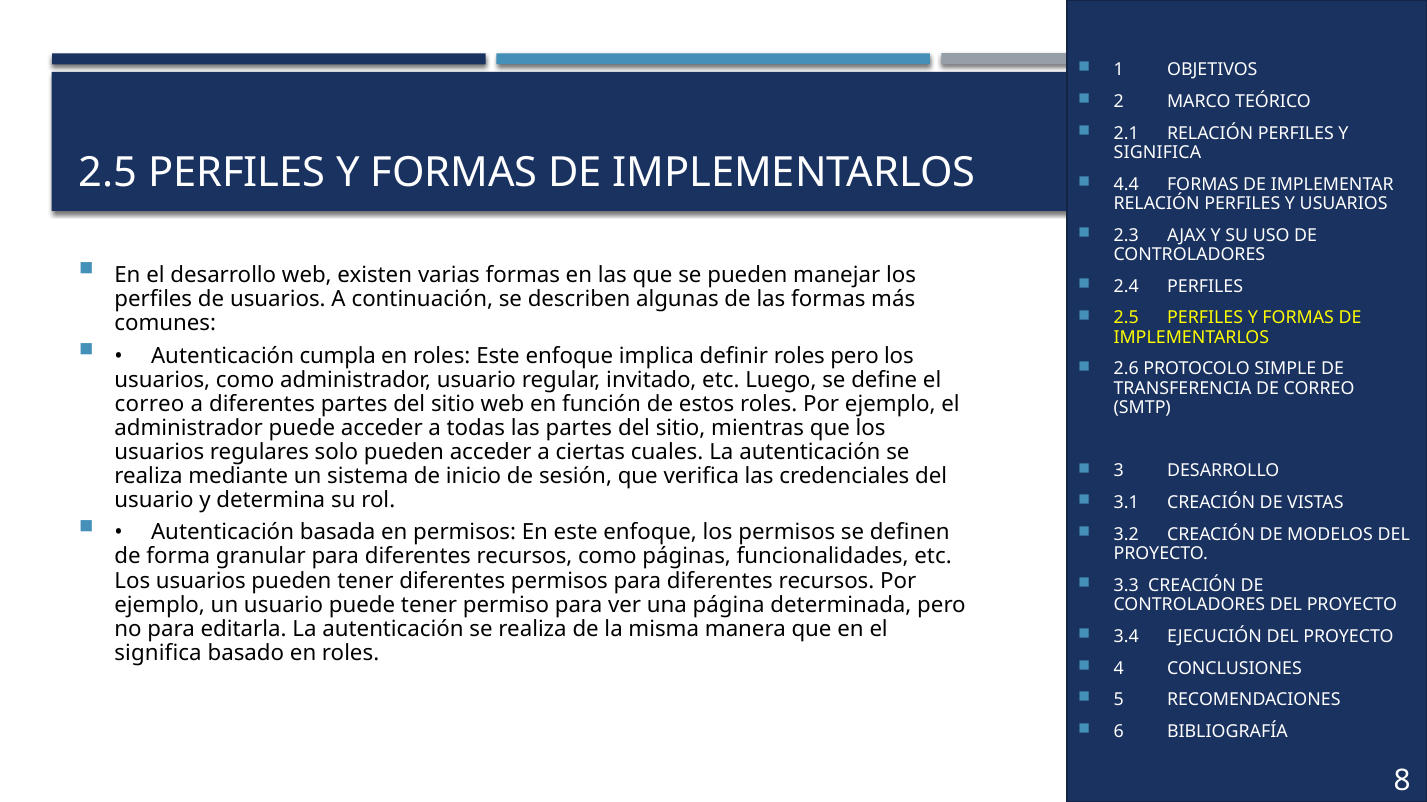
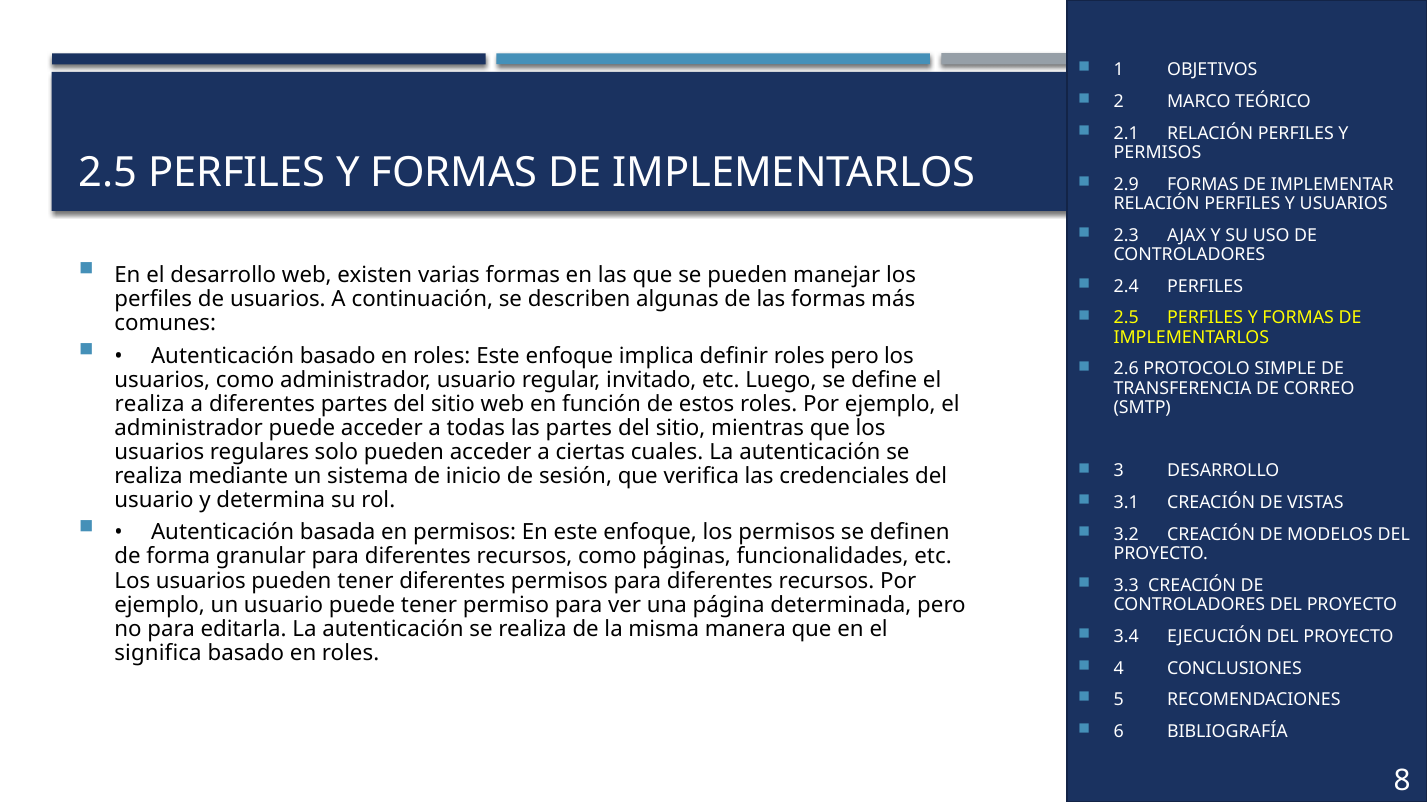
SIGNIFICA at (1157, 153): SIGNIFICA -> PERMISOS
4.4: 4.4 -> 2.9
Autenticación cumpla: cumpla -> basado
correo at (150, 404): correo -> realiza
